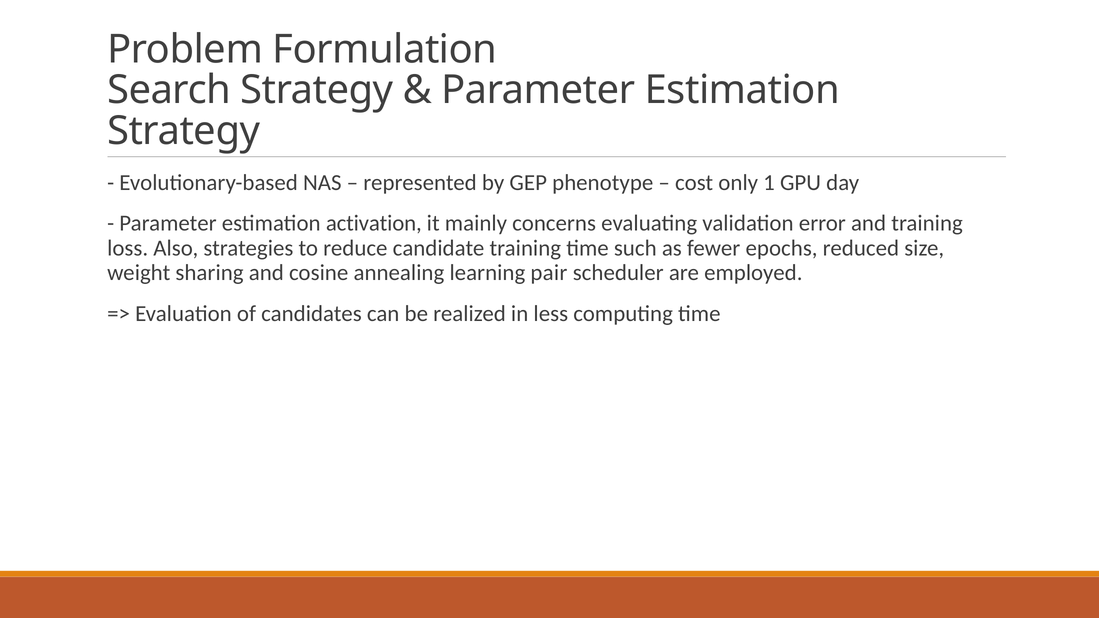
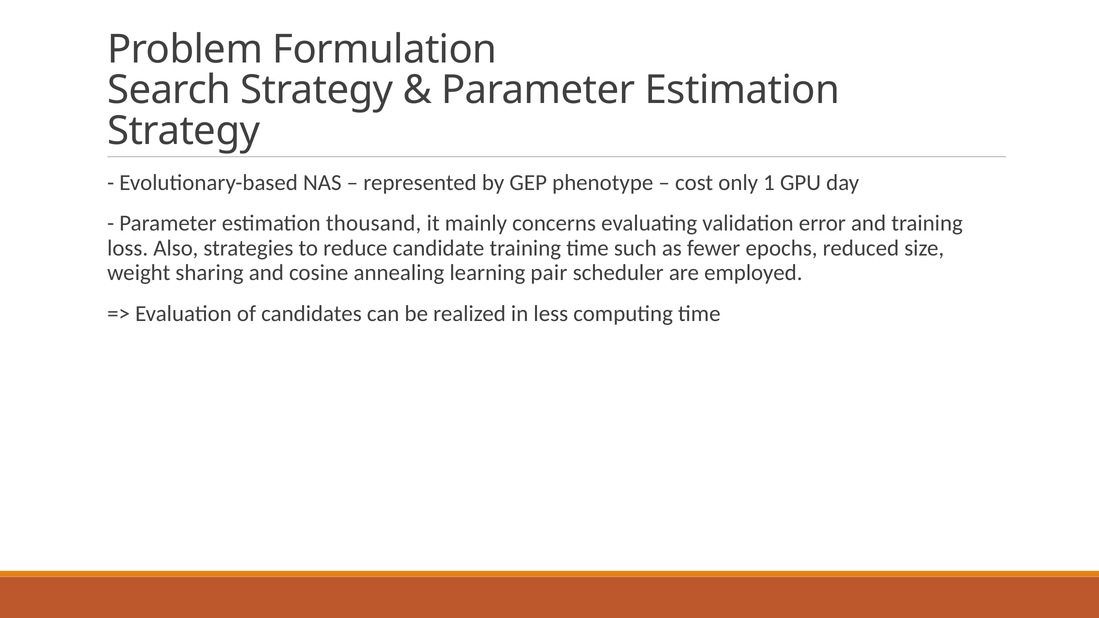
activation: activation -> thousand
